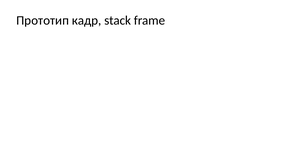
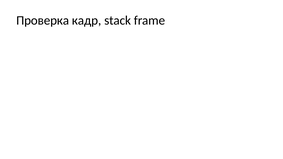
Прототип: Прототип -> Проверка
